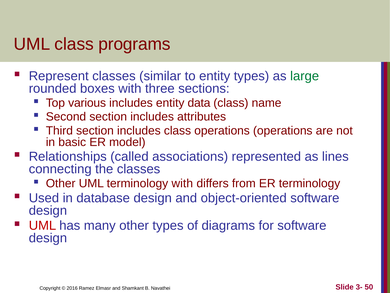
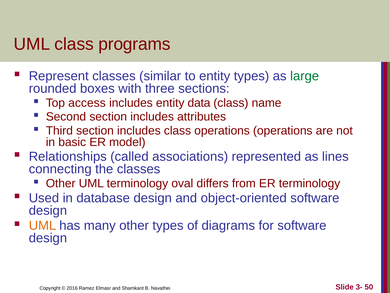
various: various -> access
terminology with: with -> oval
UML at (42, 225) colour: red -> orange
